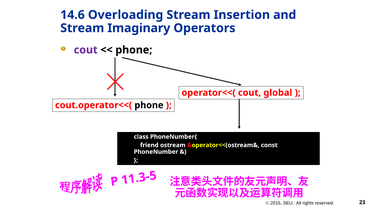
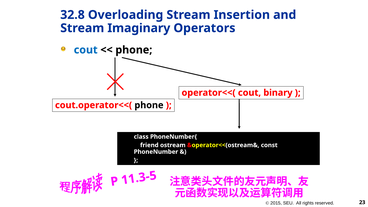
14.6: 14.6 -> 32.8
cout at (86, 50) colour: purple -> blue
global: global -> binary
